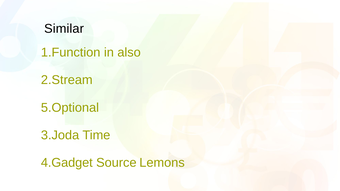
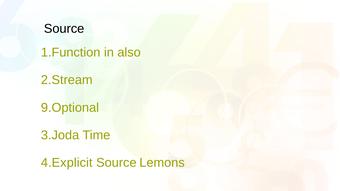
Similar at (64, 29): Similar -> Source
5.Optional: 5.Optional -> 9.Optional
4.Gadget: 4.Gadget -> 4.Explicit
